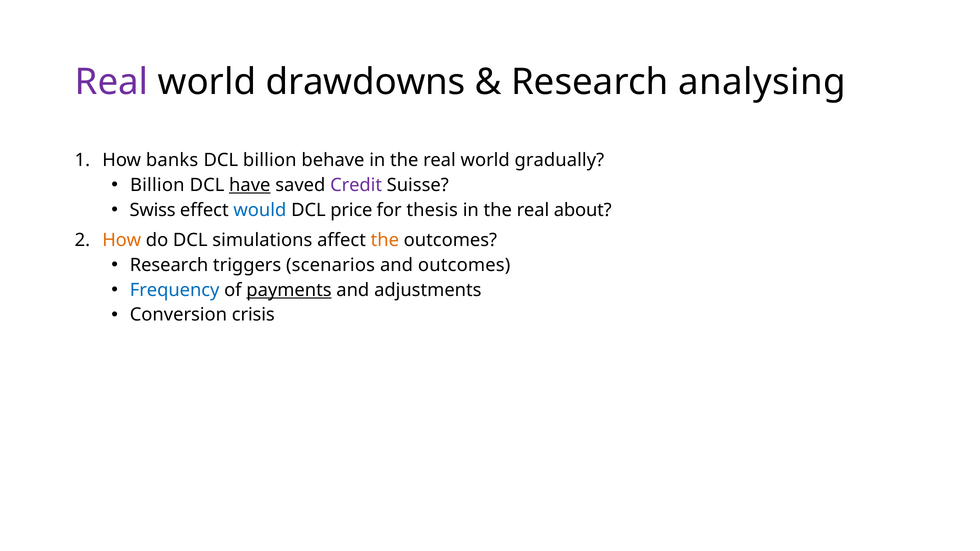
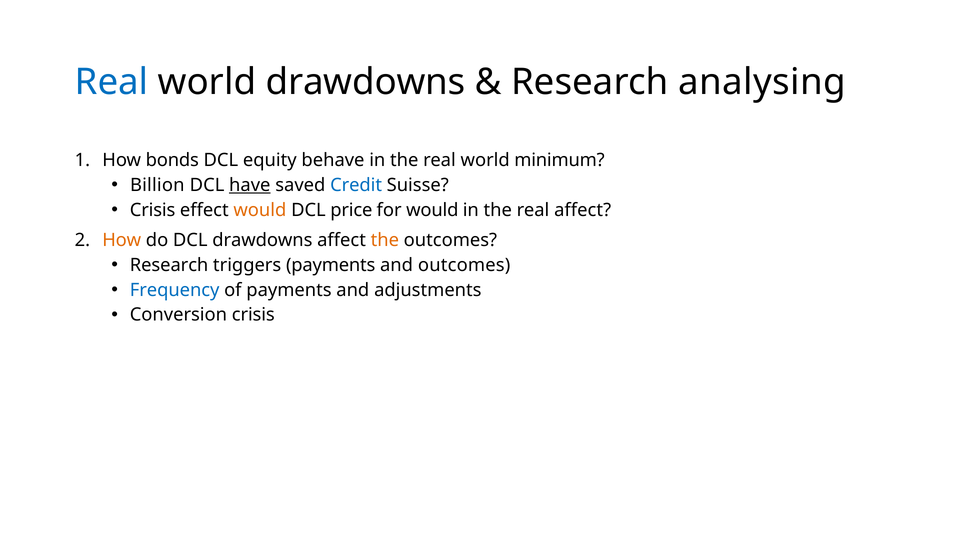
Real at (112, 82) colour: purple -> blue
banks: banks -> bonds
DCL billion: billion -> equity
gradually: gradually -> minimum
Credit colour: purple -> blue
Swiss at (153, 210): Swiss -> Crisis
would at (260, 210) colour: blue -> orange
for thesis: thesis -> would
real about: about -> affect
DCL simulations: simulations -> drawdowns
triggers scenarios: scenarios -> payments
payments at (289, 290) underline: present -> none
